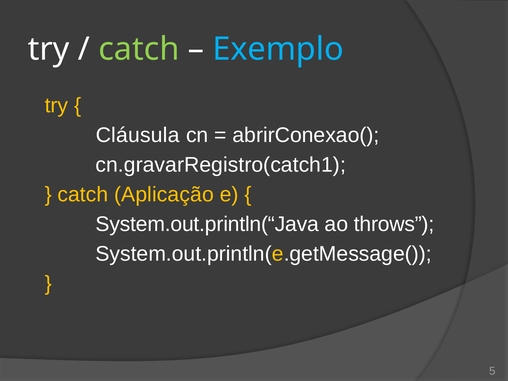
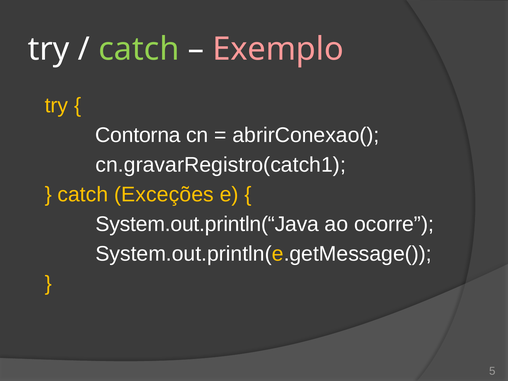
Exemplo colour: light blue -> pink
Cláusula: Cláusula -> Contorna
Aplicação: Aplicação -> Exceções
throws: throws -> ocorre
